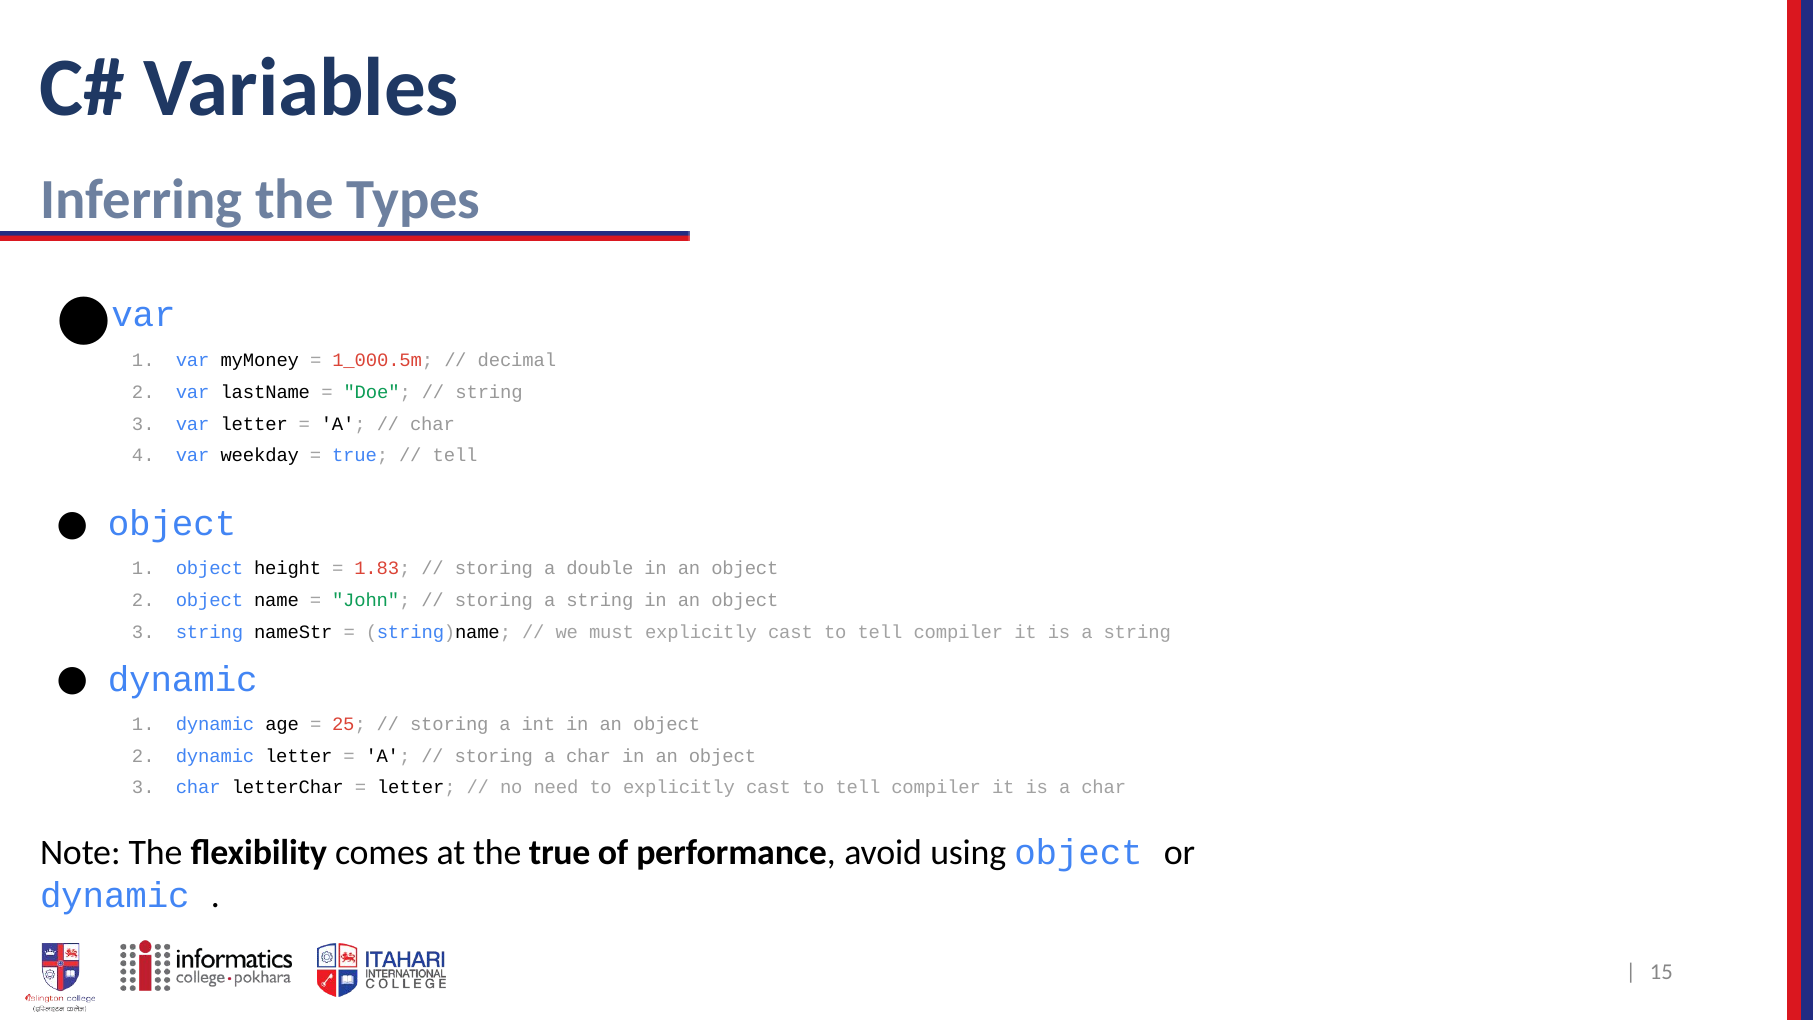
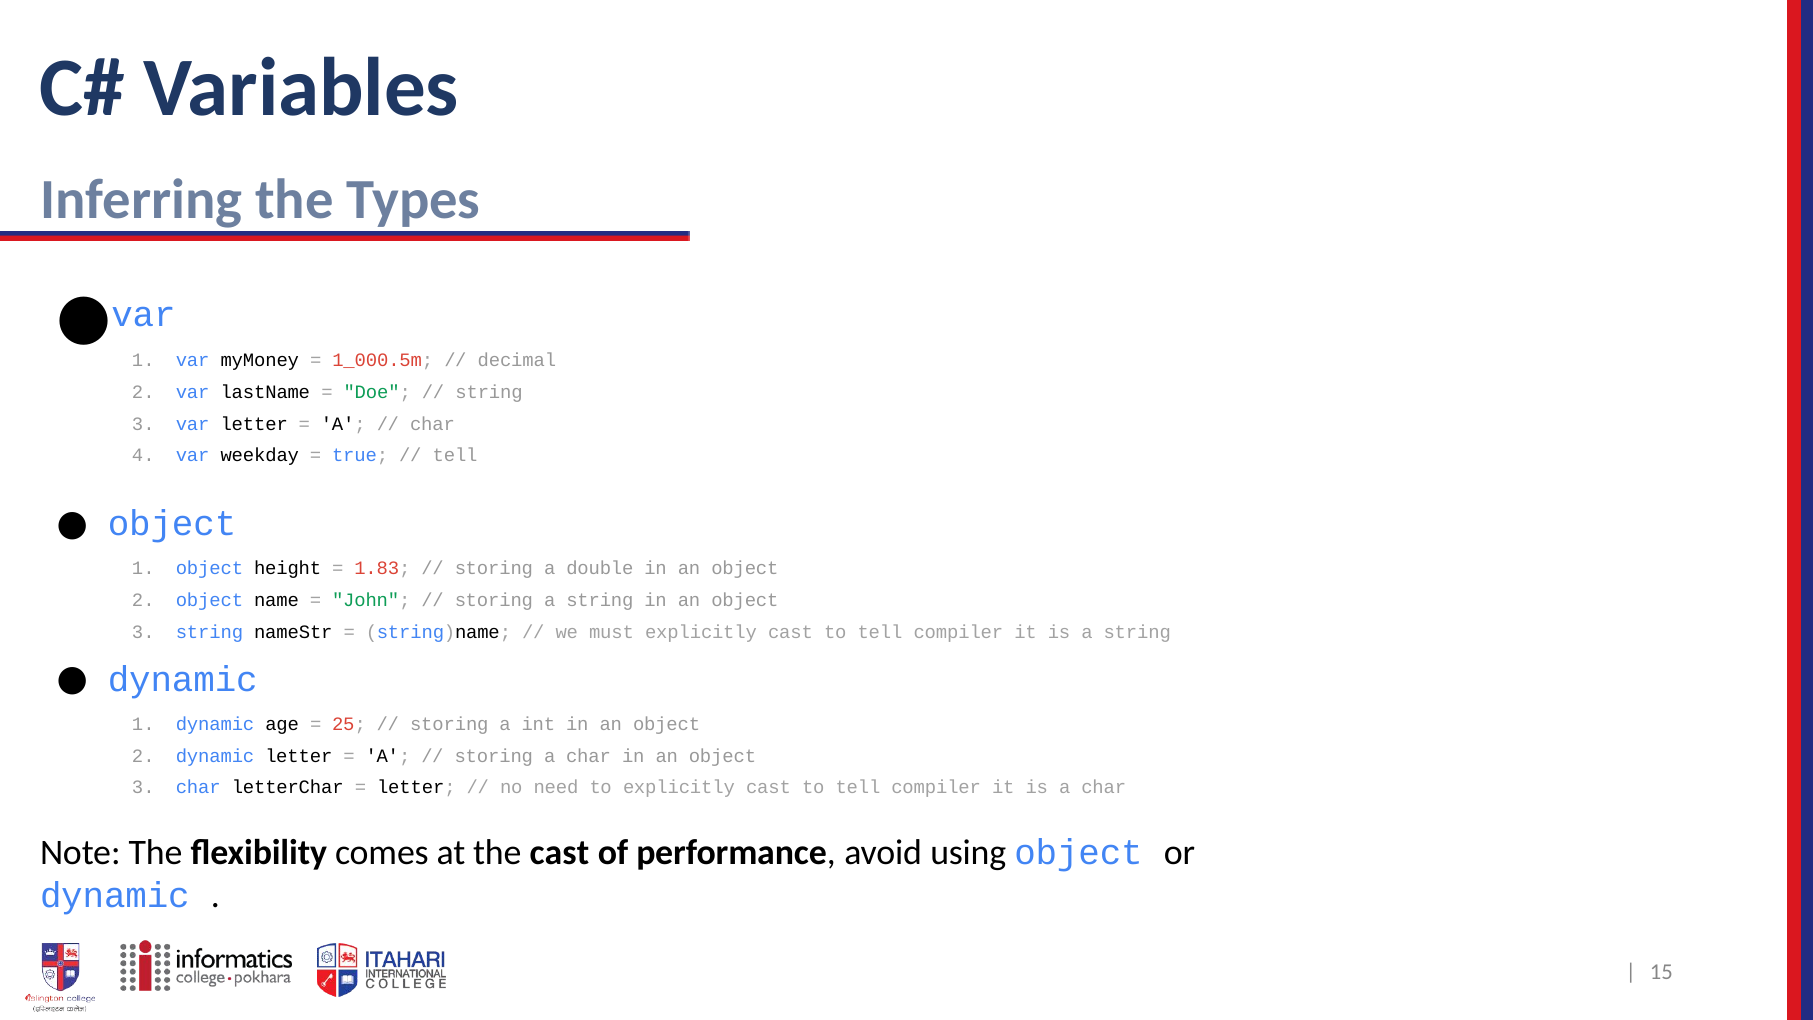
the true: true -> cast
